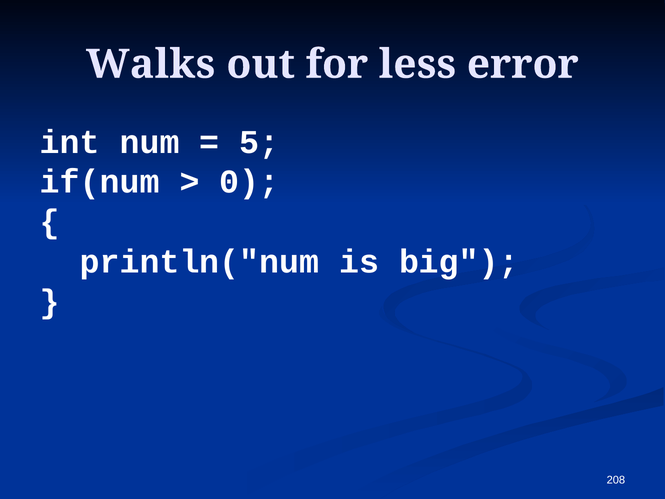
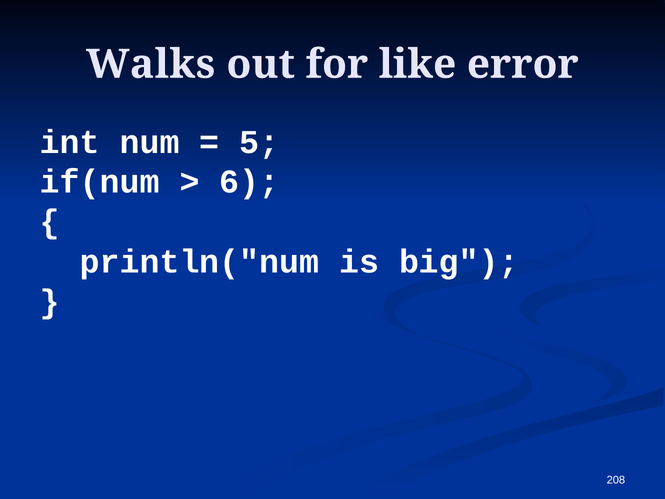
less: less -> like
0: 0 -> 6
